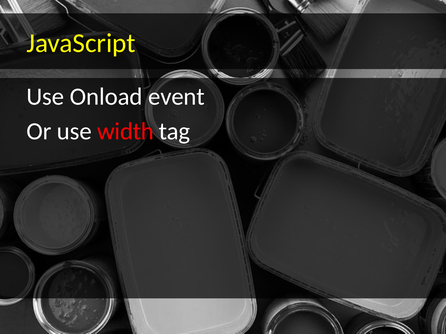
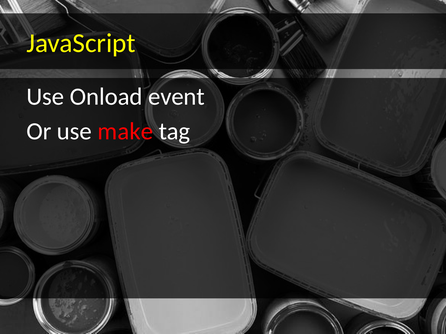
width: width -> make
